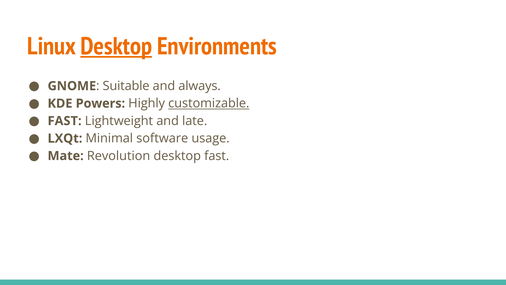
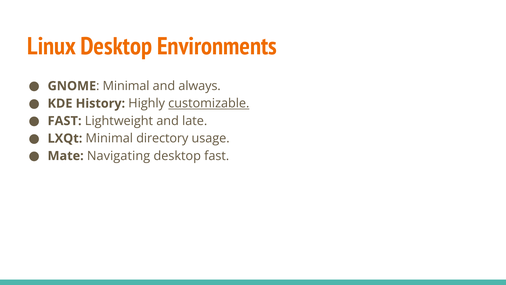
Desktop at (116, 46) underline: present -> none
GNOME Suitable: Suitable -> Minimal
Powers: Powers -> History
software: software -> directory
Revolution: Revolution -> Navigating
